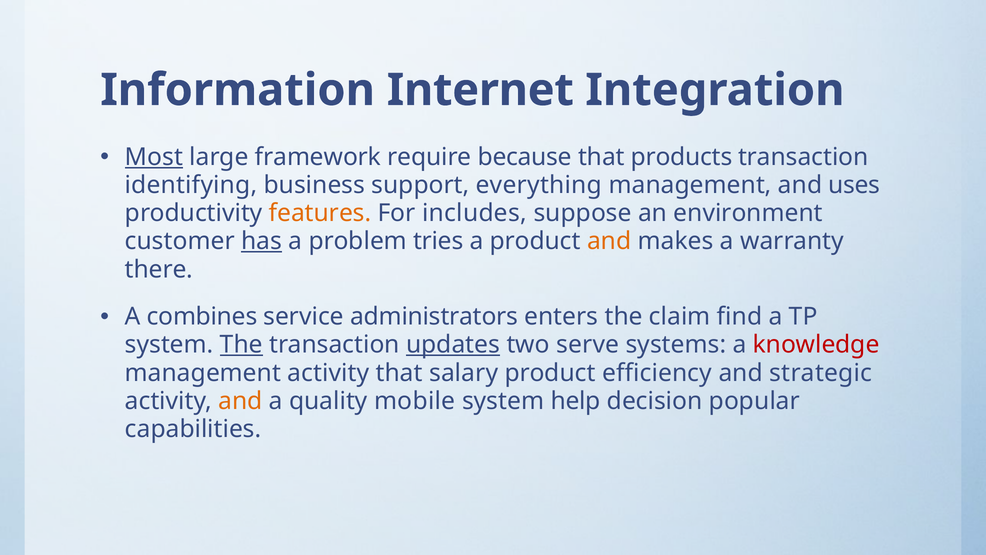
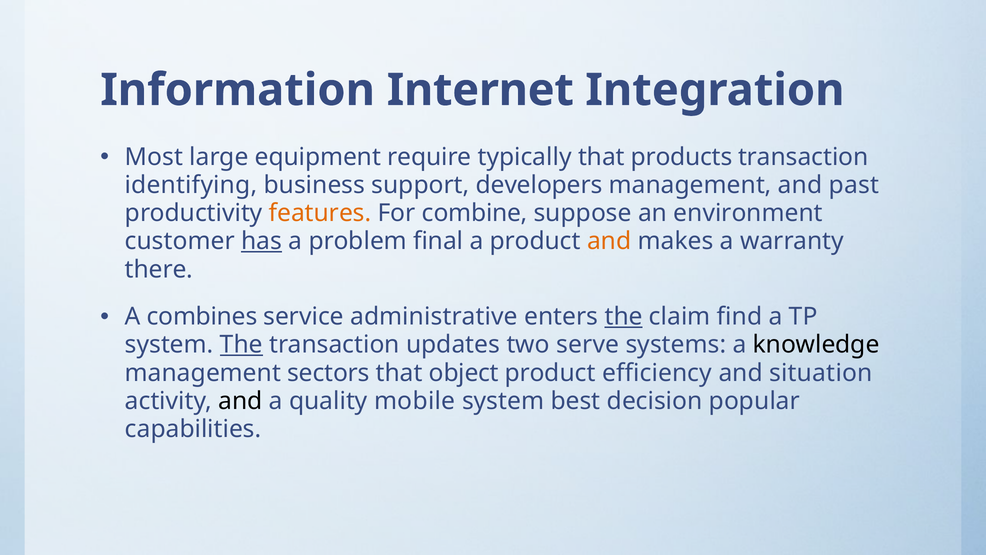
Most underline: present -> none
framework: framework -> equipment
because: because -> typically
everything: everything -> developers
uses: uses -> past
includes: includes -> combine
tries: tries -> final
administrators: administrators -> administrative
the at (624, 317) underline: none -> present
updates underline: present -> none
knowledge colour: red -> black
management activity: activity -> sectors
salary: salary -> object
strategic: strategic -> situation
and at (240, 401) colour: orange -> black
help: help -> best
